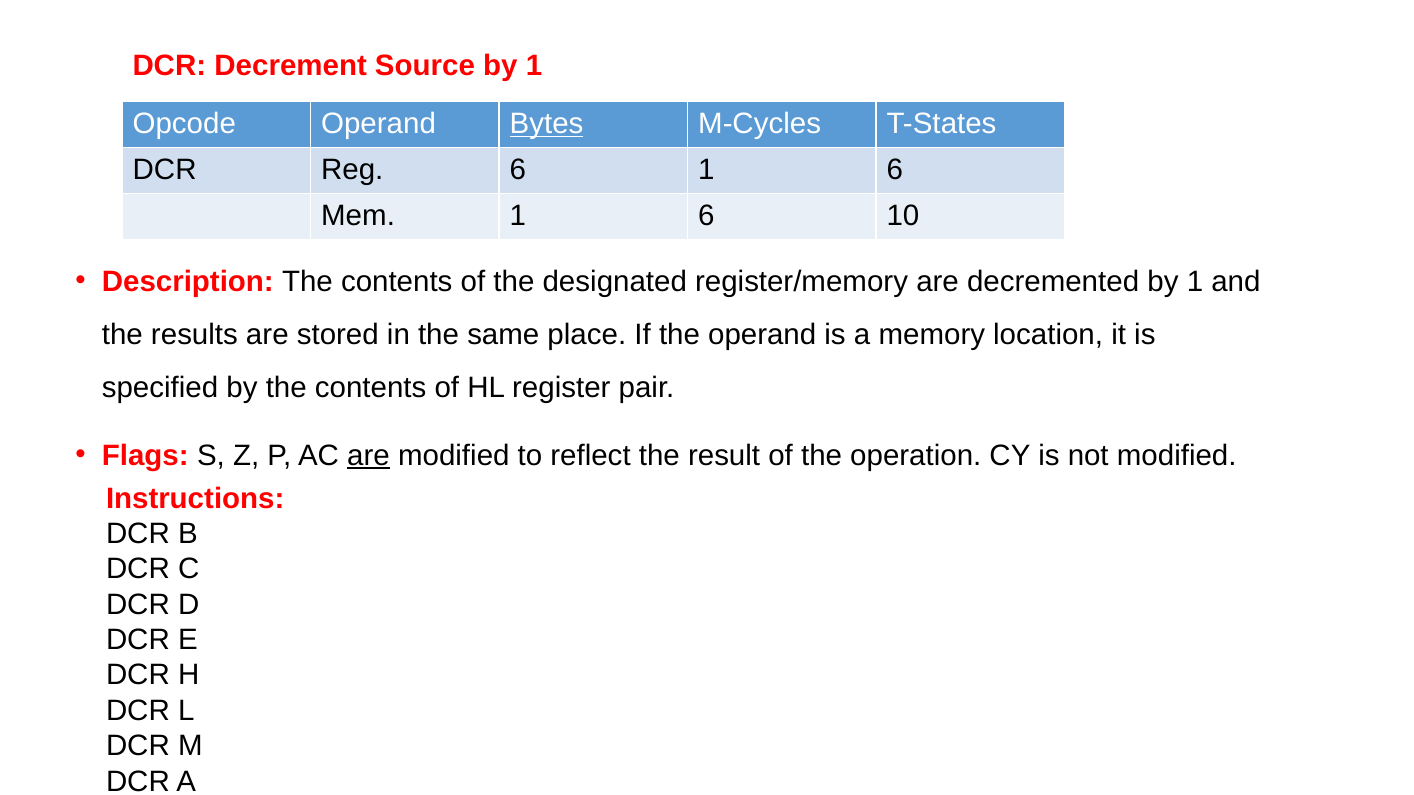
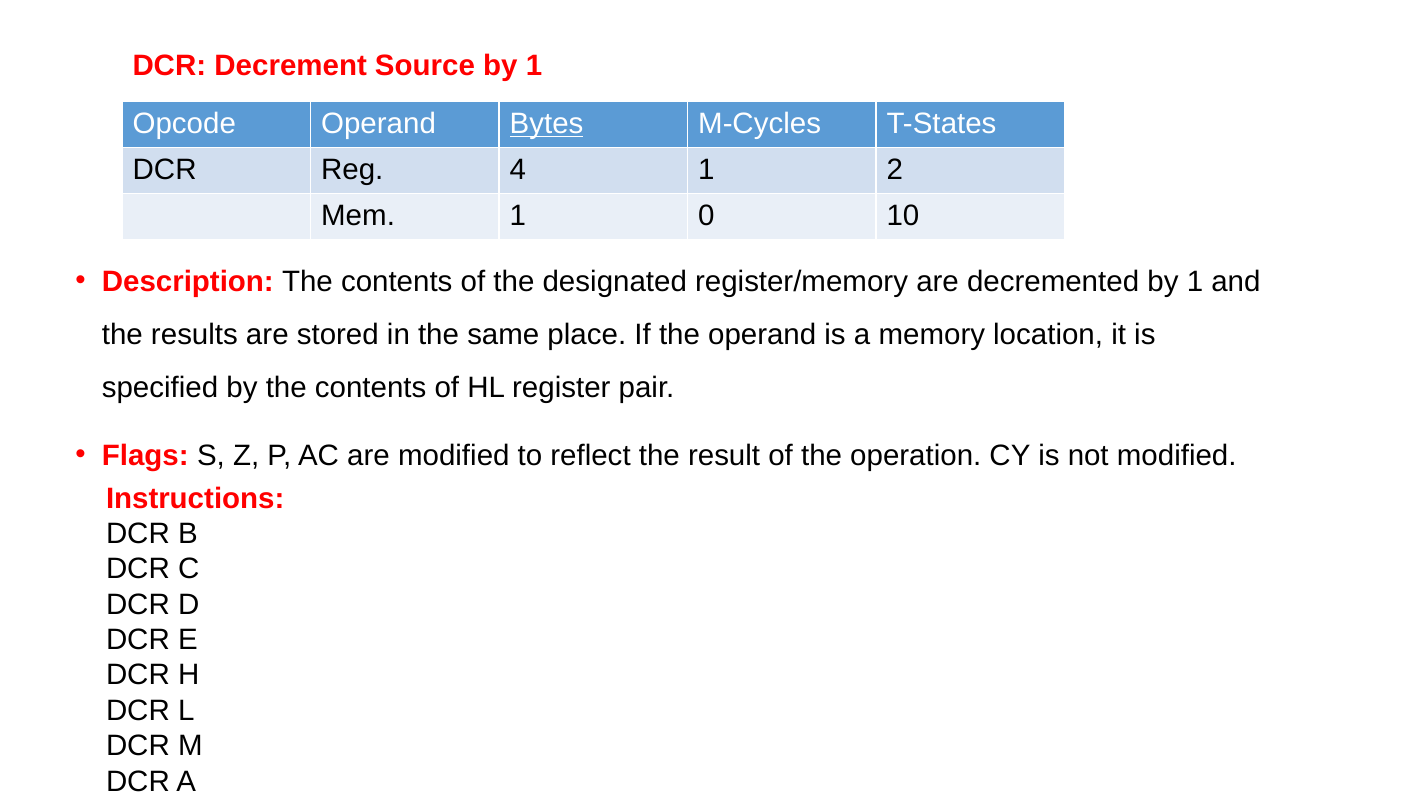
Reg 6: 6 -> 4
6 at (895, 170): 6 -> 2
Mem 1 6: 6 -> 0
are at (369, 456) underline: present -> none
